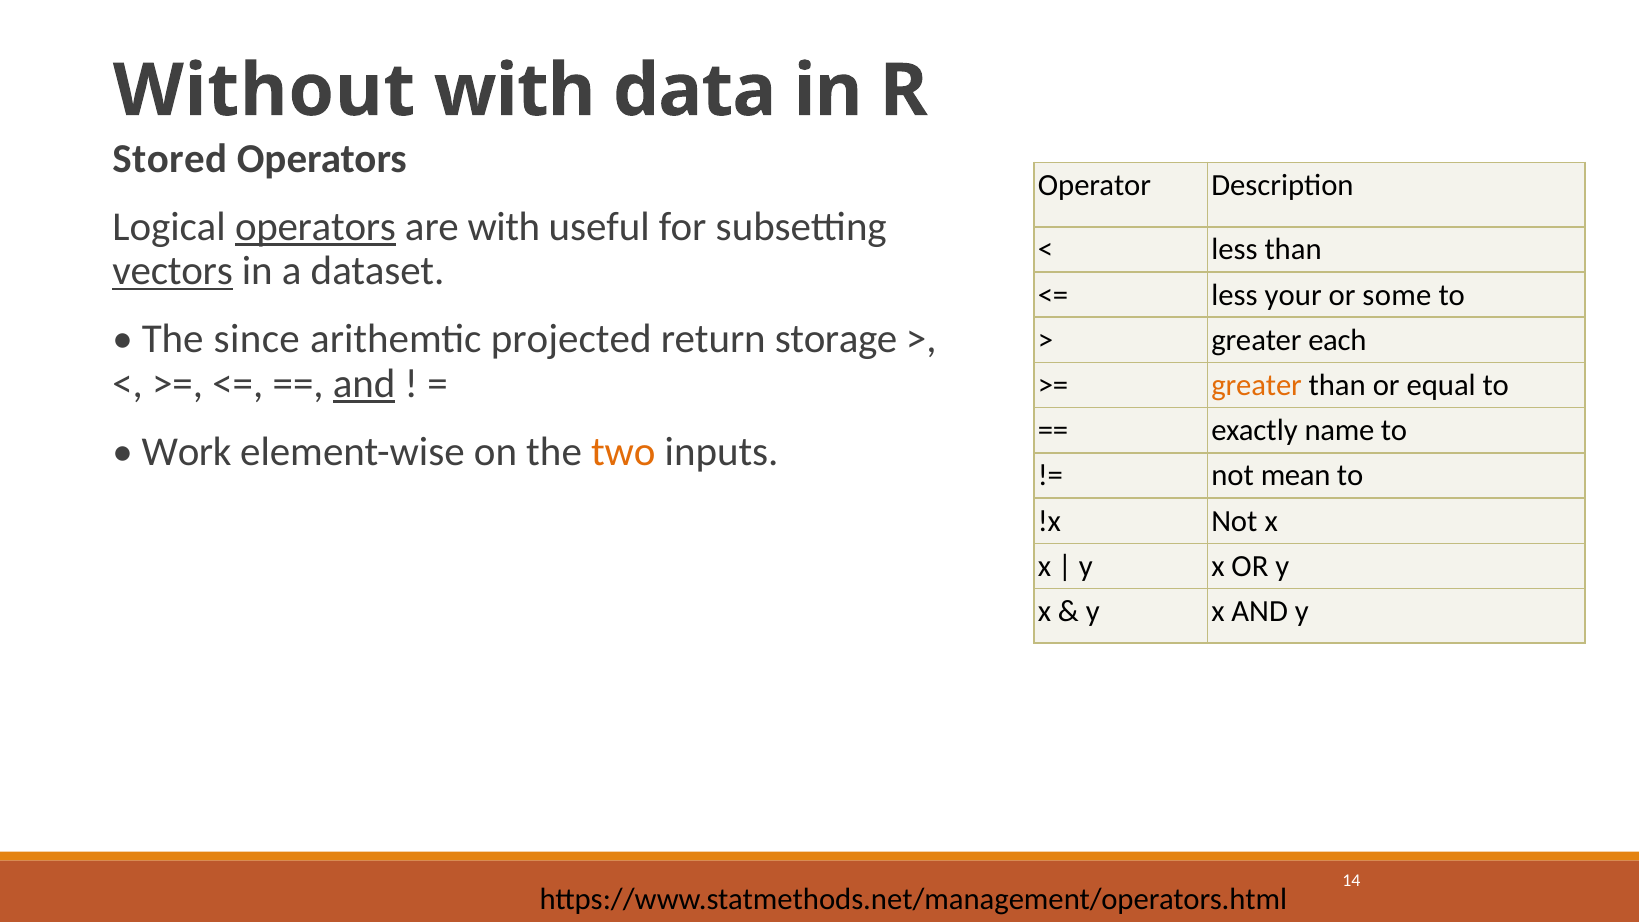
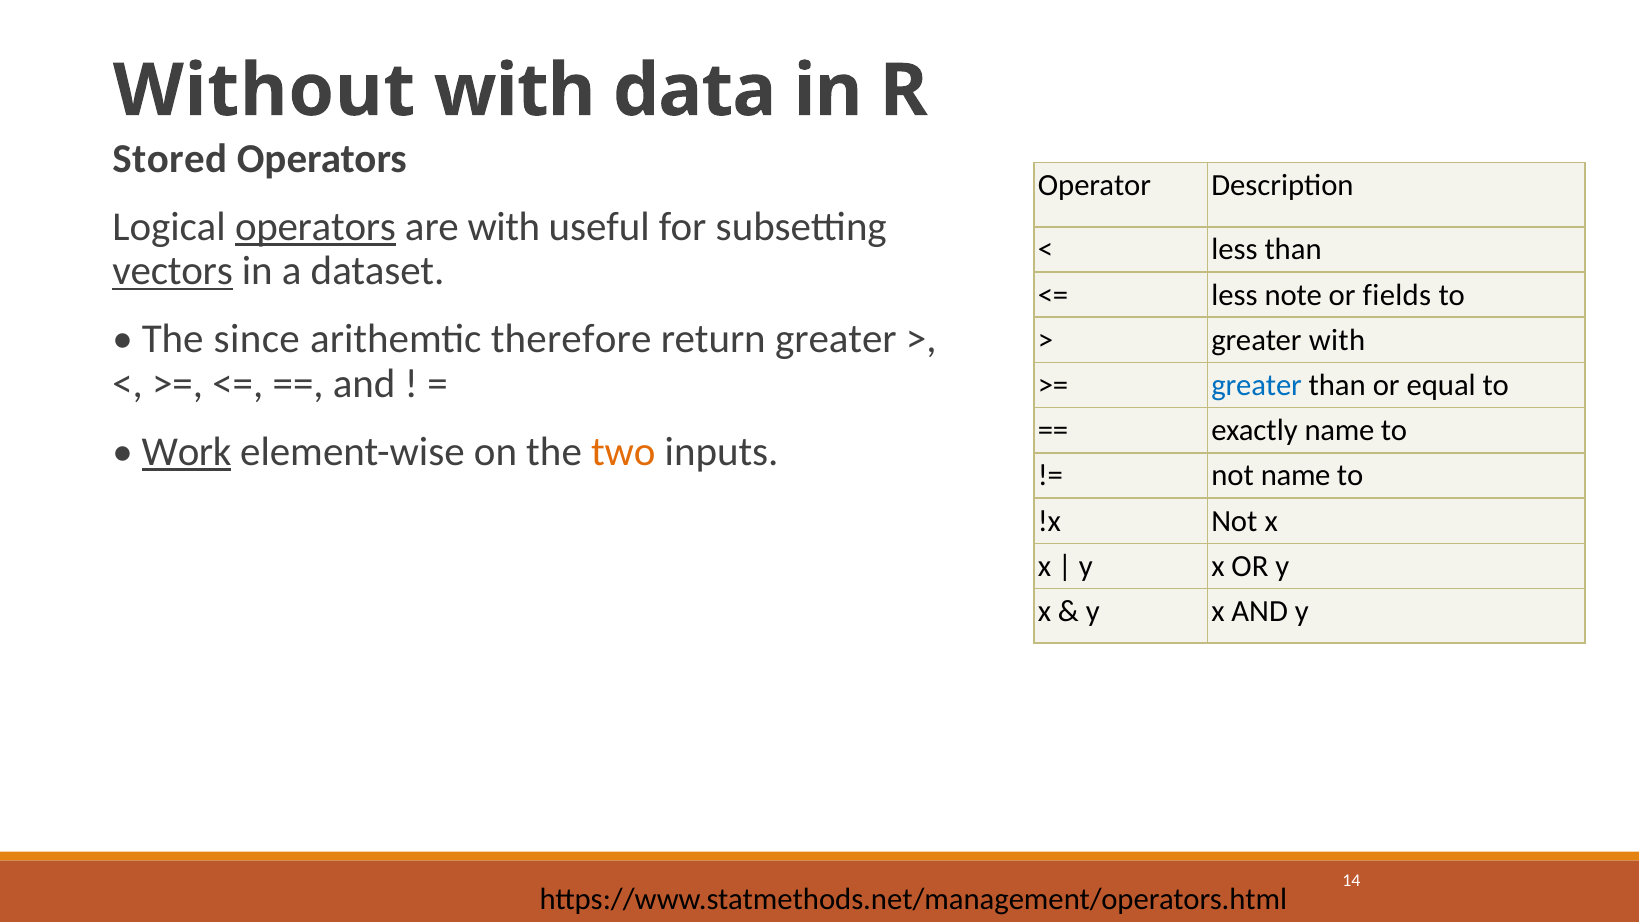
your: your -> note
some: some -> fields
projected: projected -> therefore
return storage: storage -> greater
greater each: each -> with
and at (364, 384) underline: present -> none
greater at (1257, 385) colour: orange -> blue
Work underline: none -> present
not mean: mean -> name
